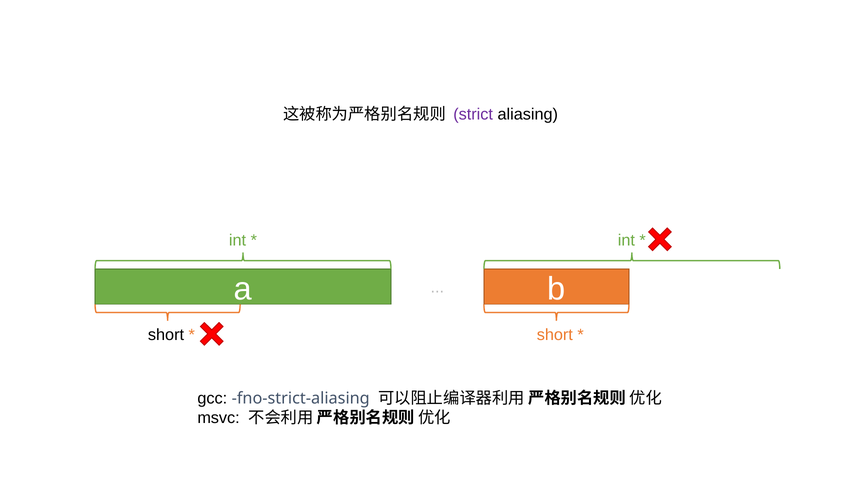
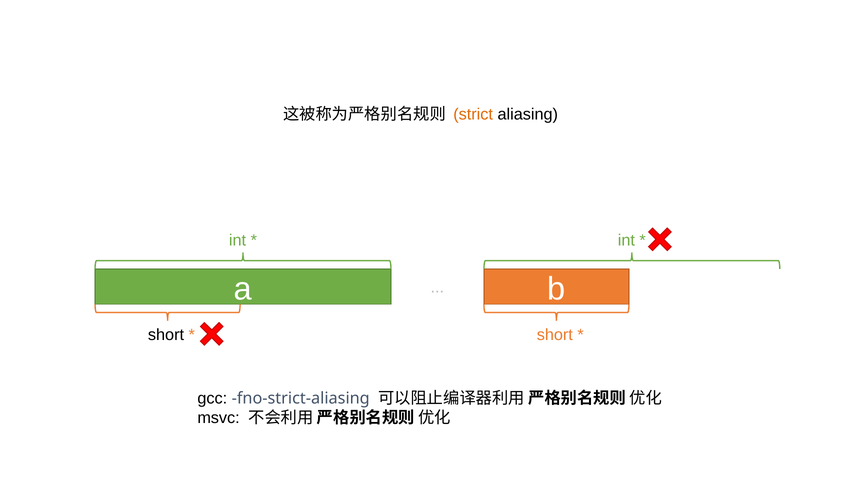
strict colour: purple -> orange
